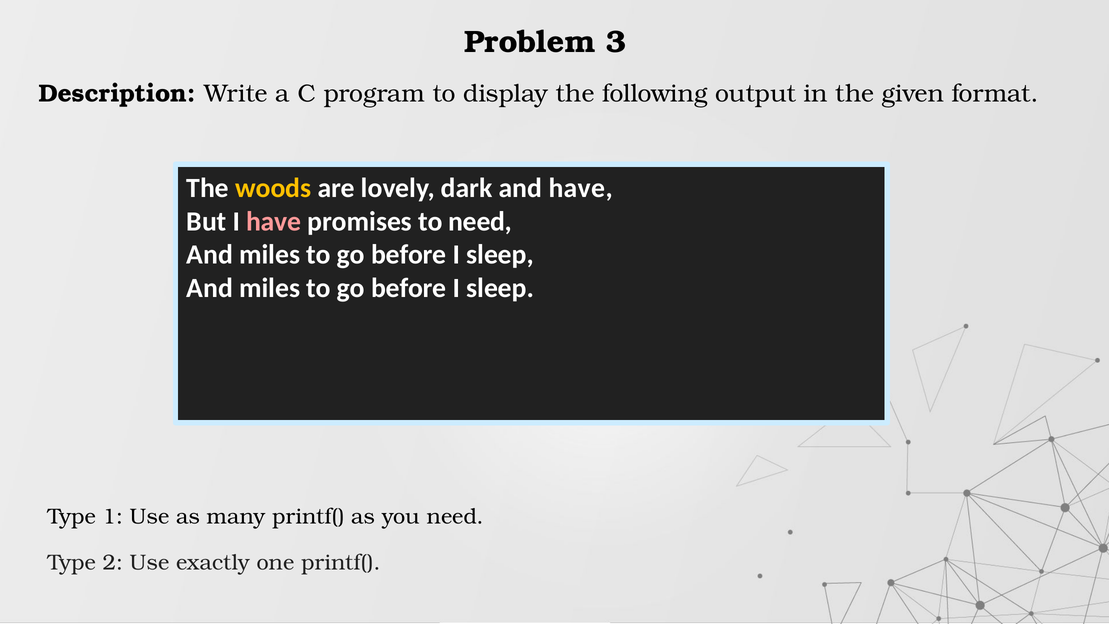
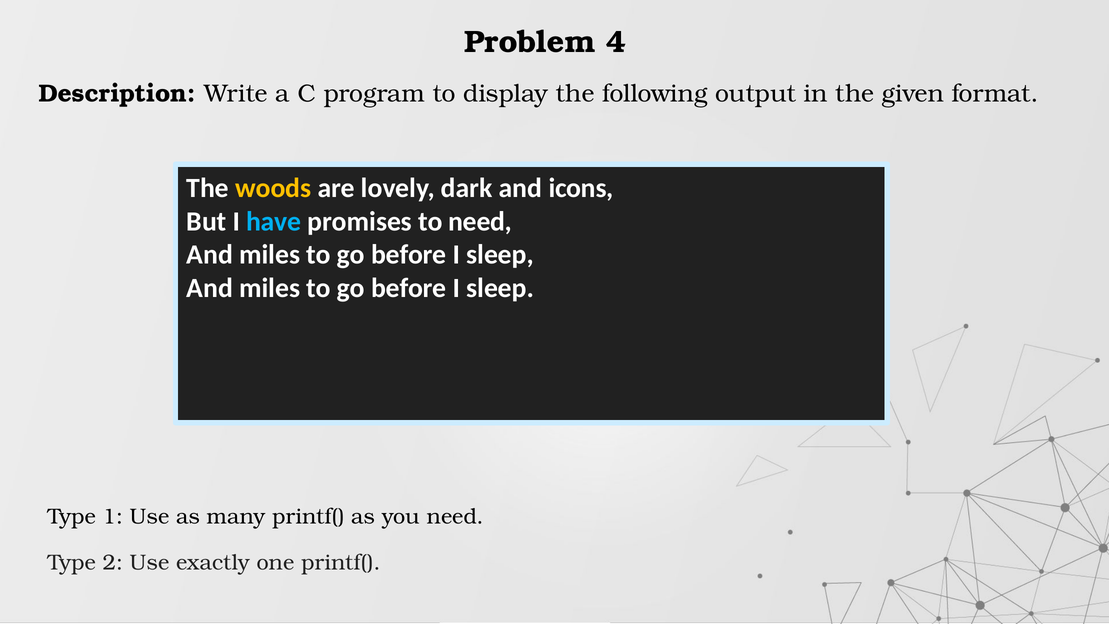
3: 3 -> 4
and have: have -> icons
have at (274, 221) colour: pink -> light blue
